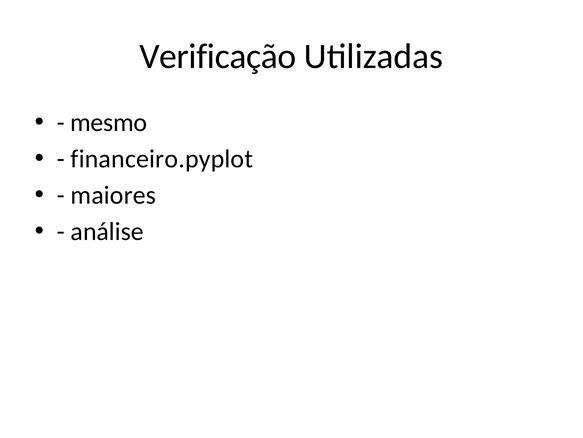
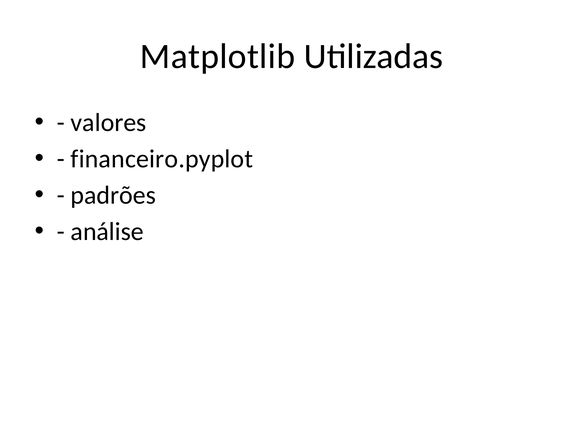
Verificação: Verificação -> Matplotlib
mesmo: mesmo -> valores
maiores: maiores -> padrões
